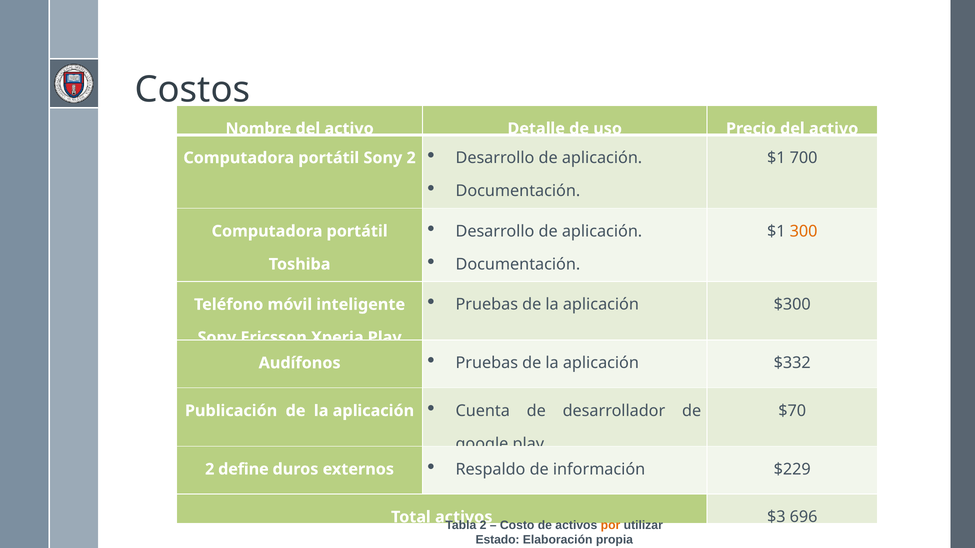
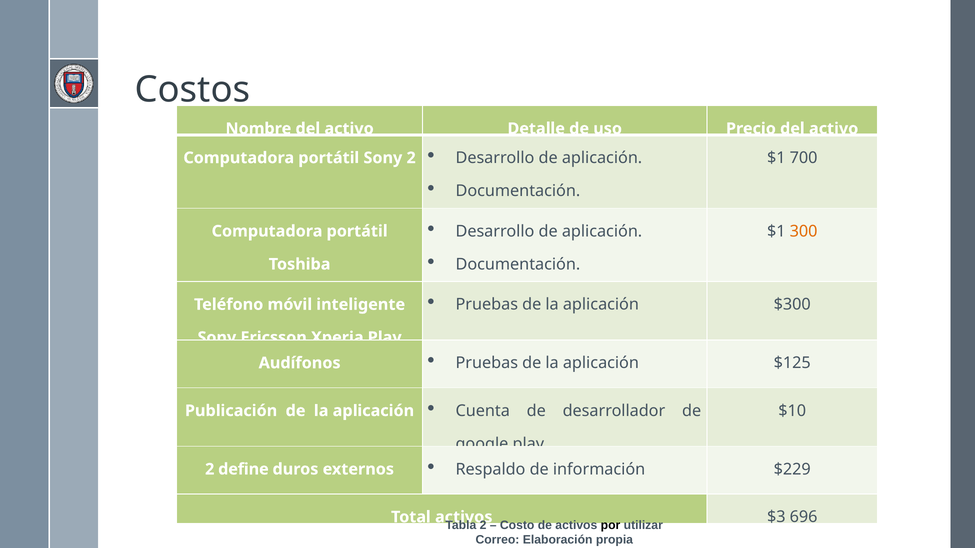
$332: $332 -> $125
$70: $70 -> $10
por colour: orange -> black
Estado: Estado -> Correo
